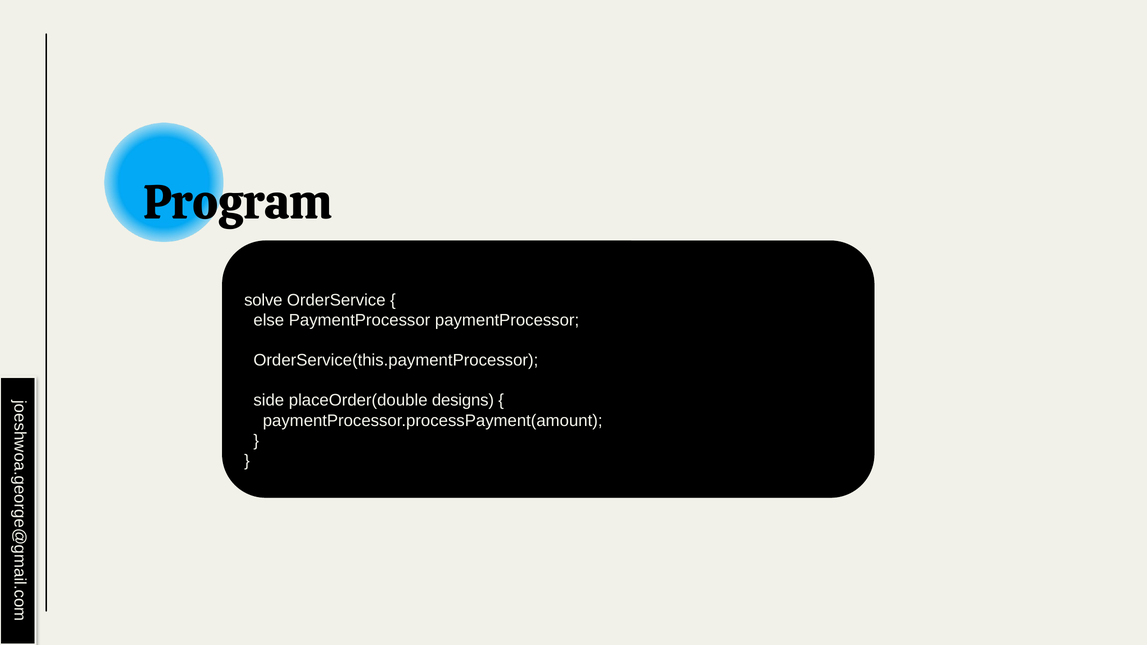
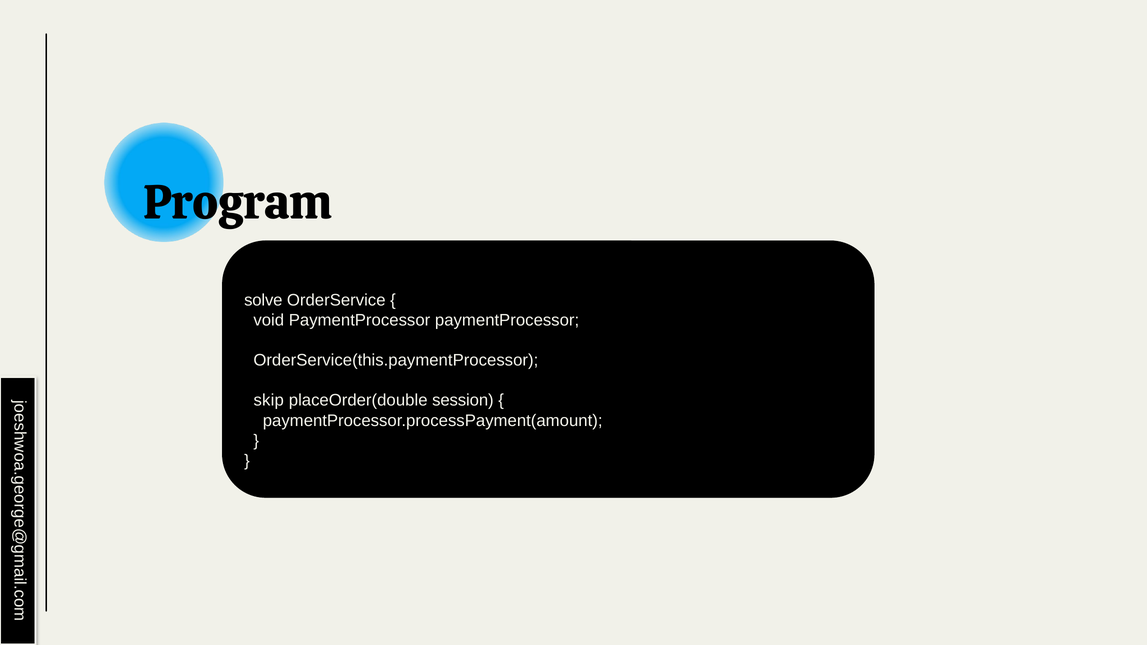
else: else -> void
side: side -> skip
designs: designs -> session
